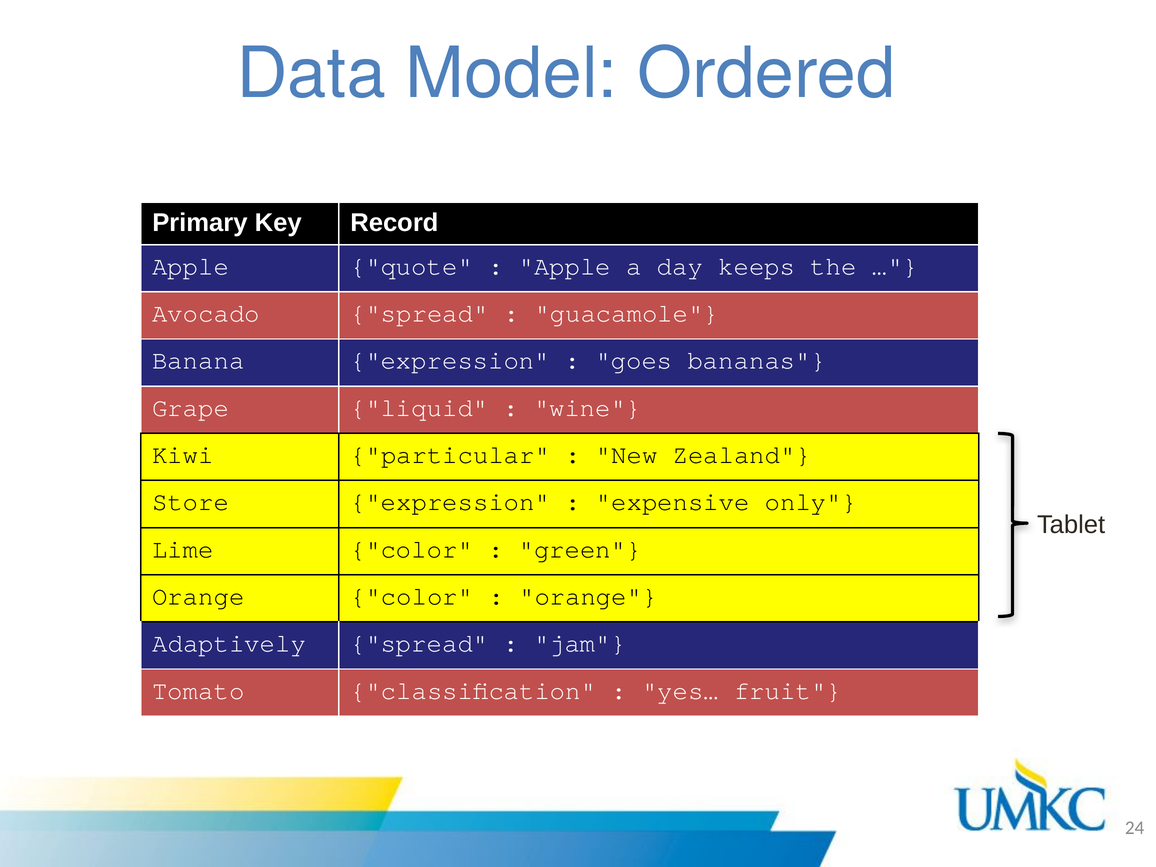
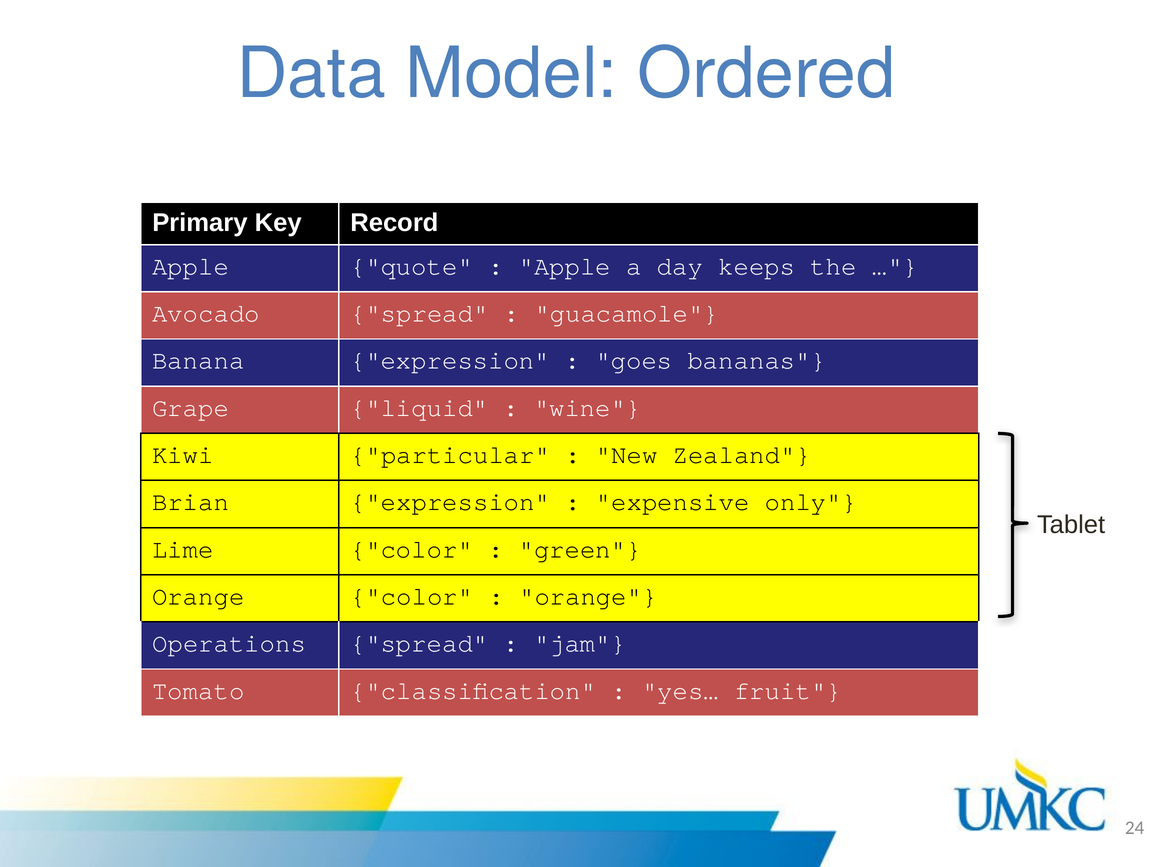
Store: Store -> Brian
Adaptively: Adaptively -> Operations
